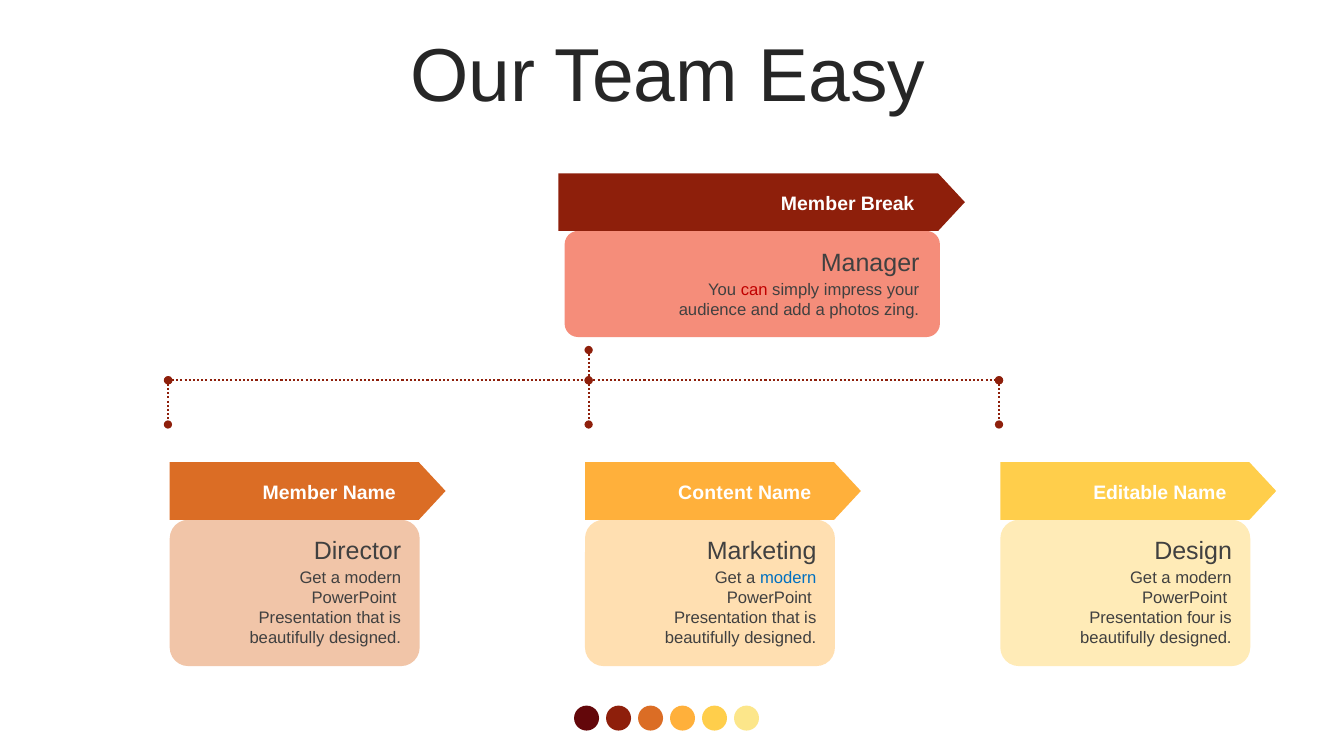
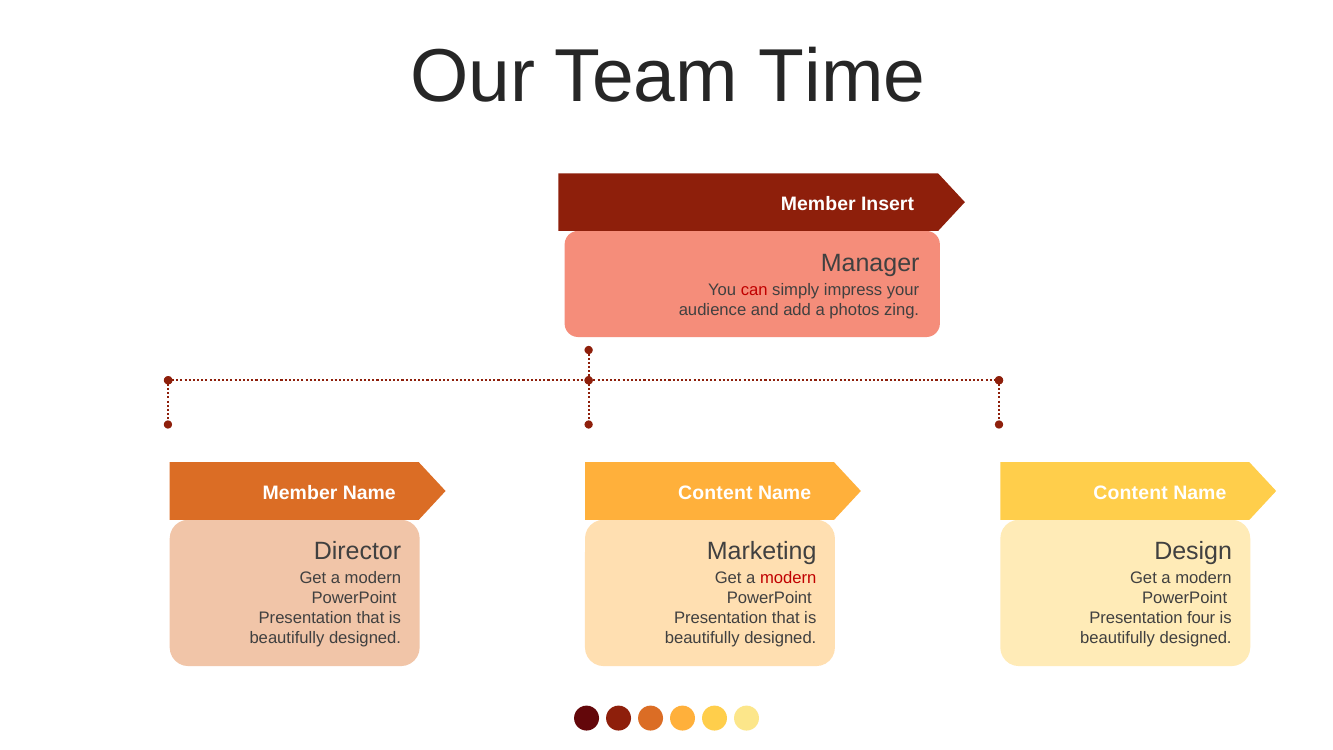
Easy: Easy -> Time
Break: Break -> Insert
Editable at (1131, 492): Editable -> Content
modern at (788, 578) colour: blue -> red
